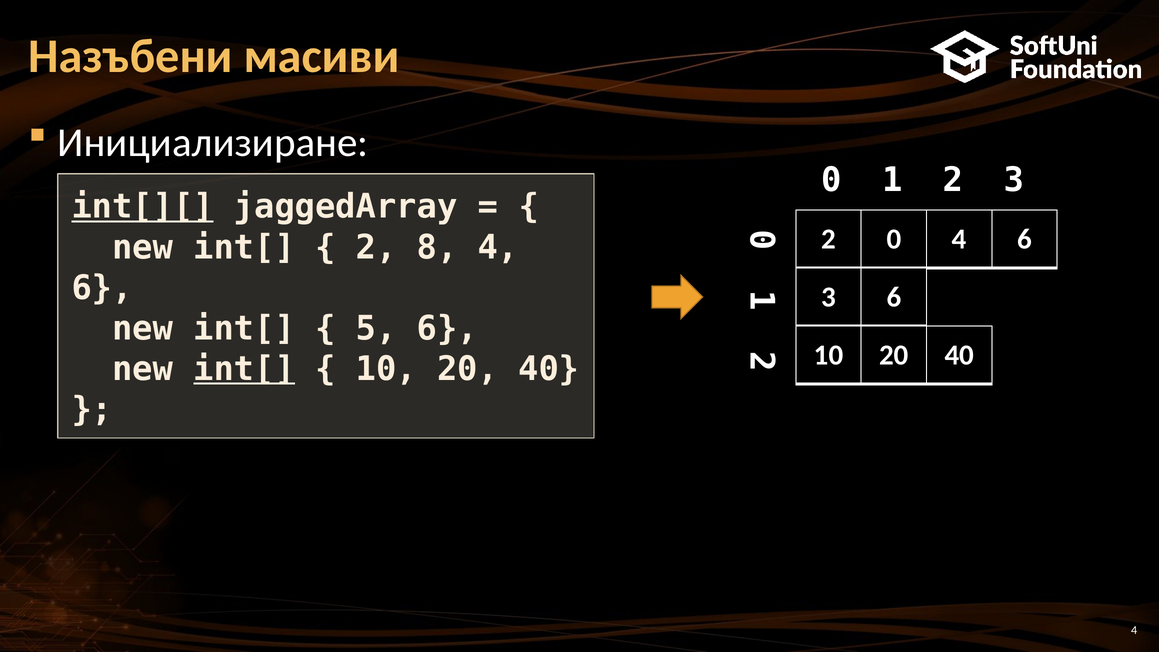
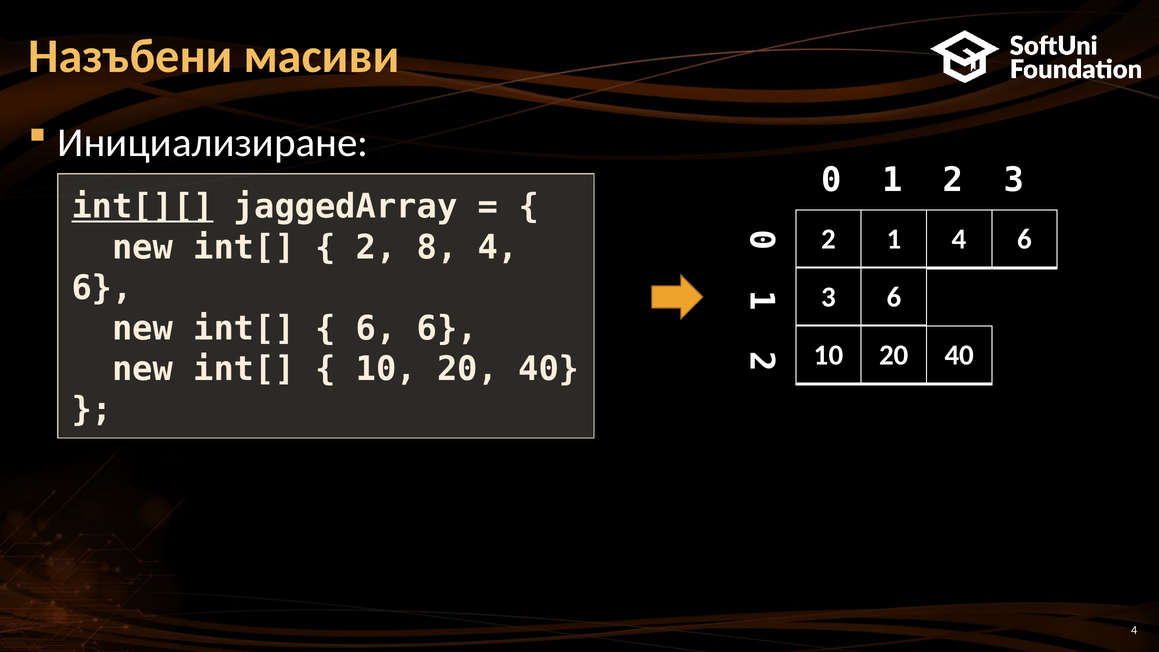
2 0: 0 -> 1
5 at (376, 329): 5 -> 6
int[ at (244, 369) underline: present -> none
